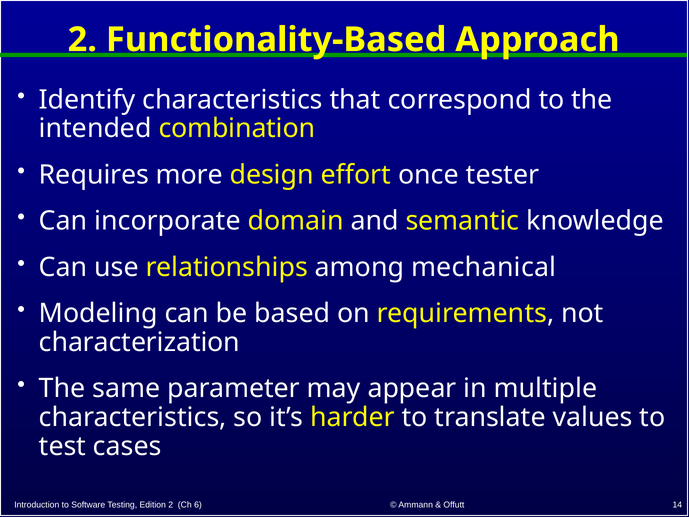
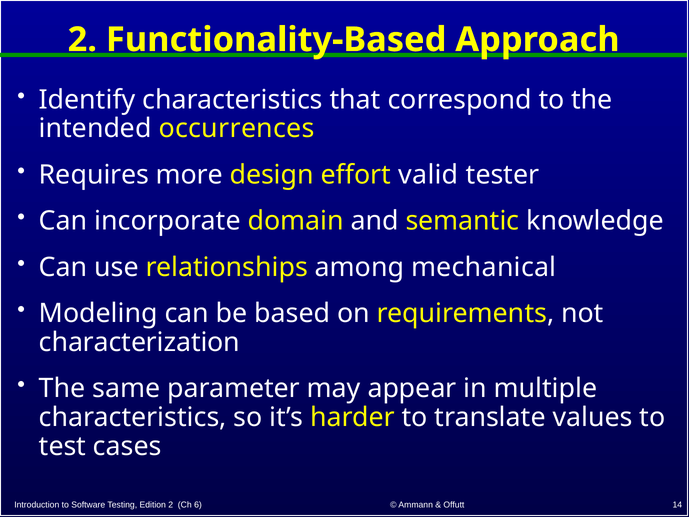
combination: combination -> occurrences
once: once -> valid
